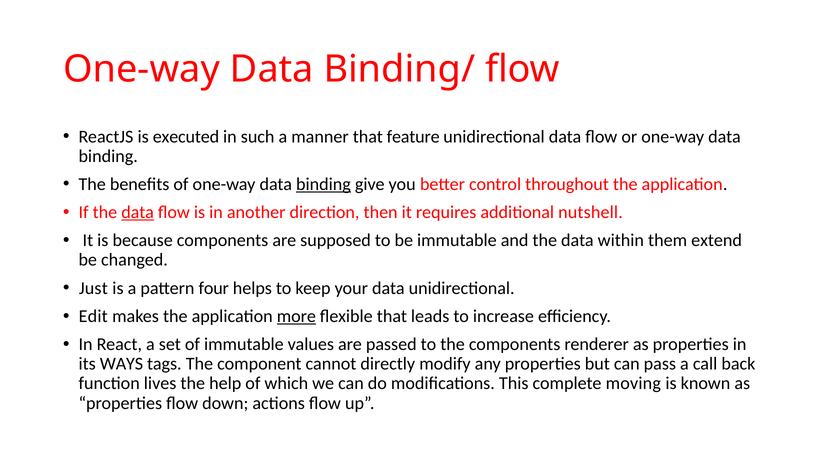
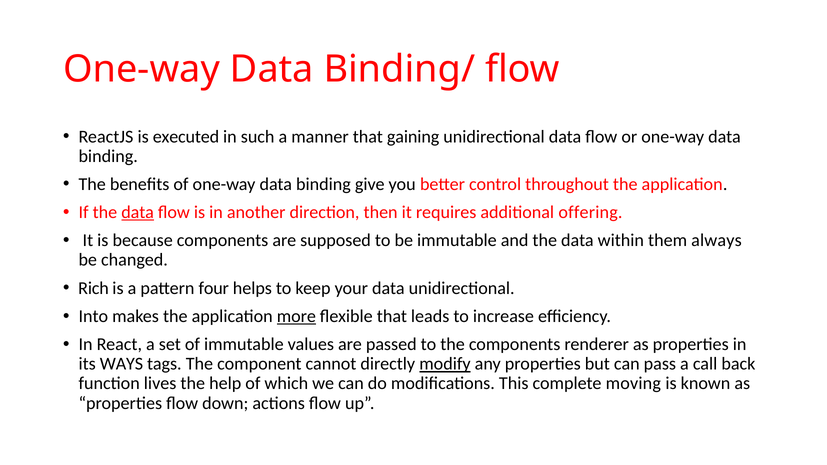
feature: feature -> gaining
binding at (323, 184) underline: present -> none
nutshell: nutshell -> offering
extend: extend -> always
Just: Just -> Rich
Edit: Edit -> Into
modify underline: none -> present
